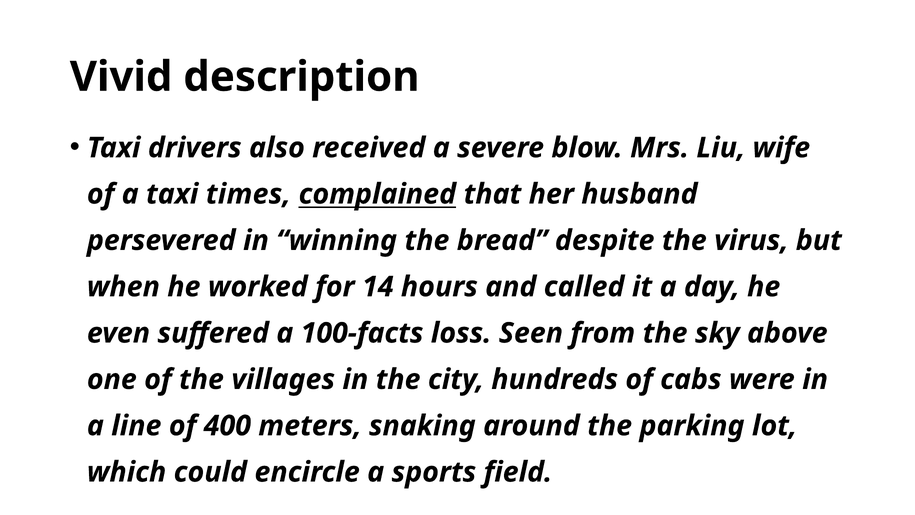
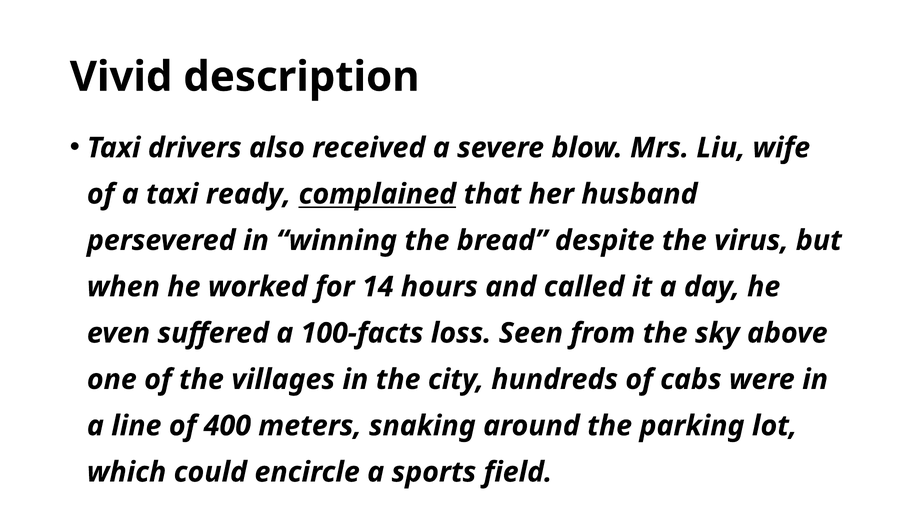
times: times -> ready
